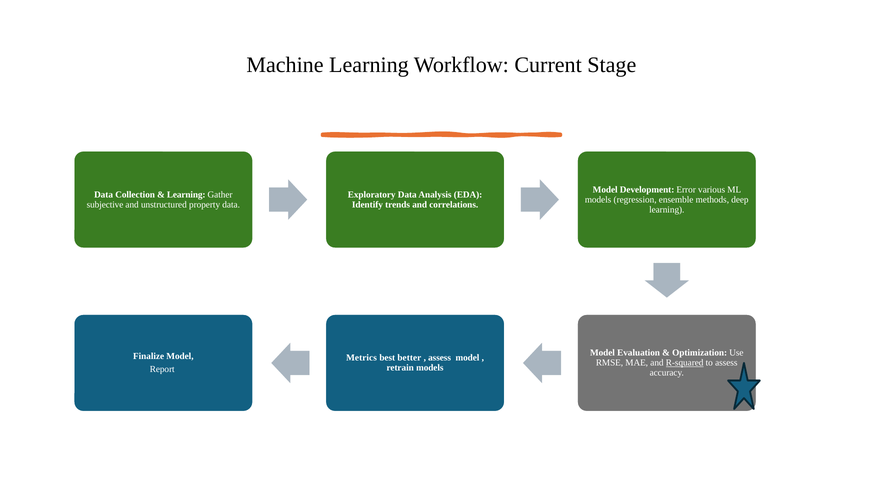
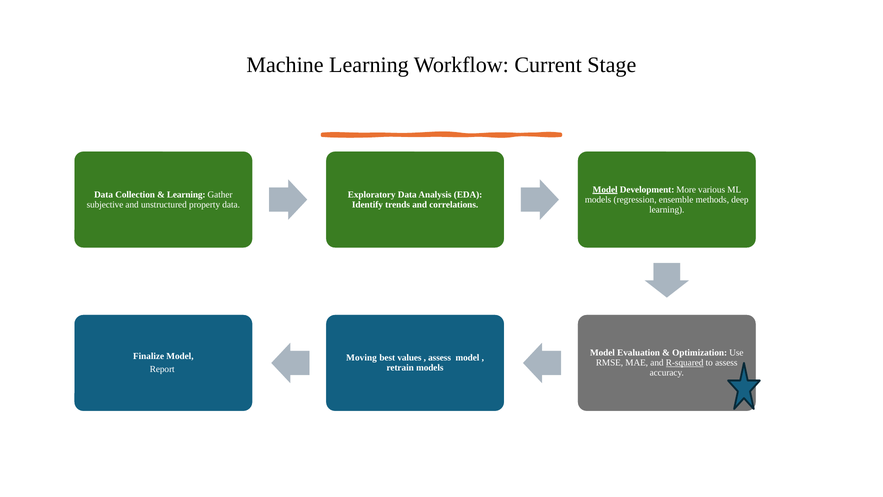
Model at (605, 189) underline: none -> present
Error: Error -> More
Metrics: Metrics -> Moving
better: better -> values
